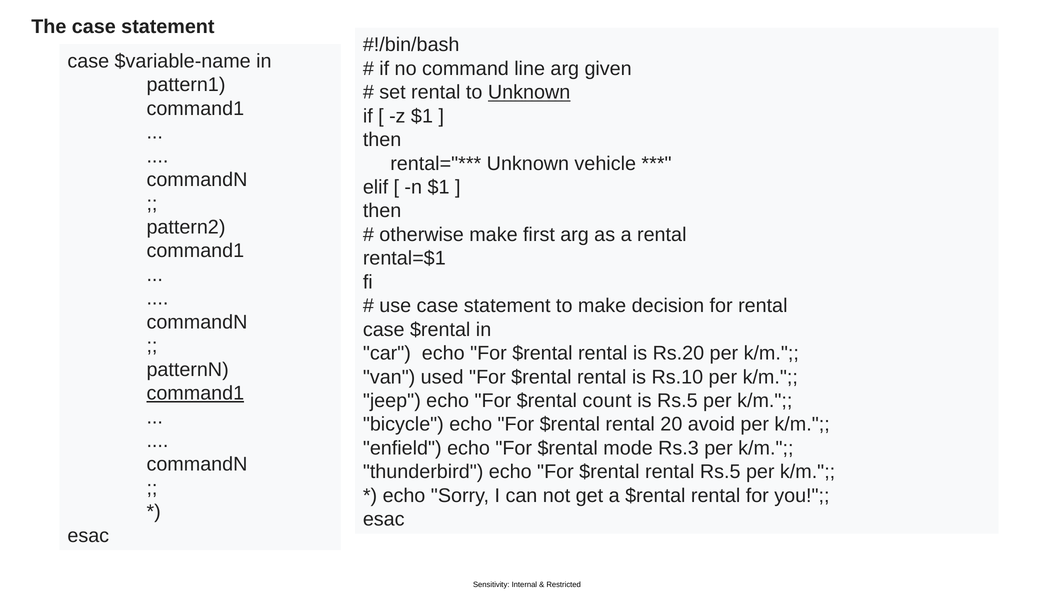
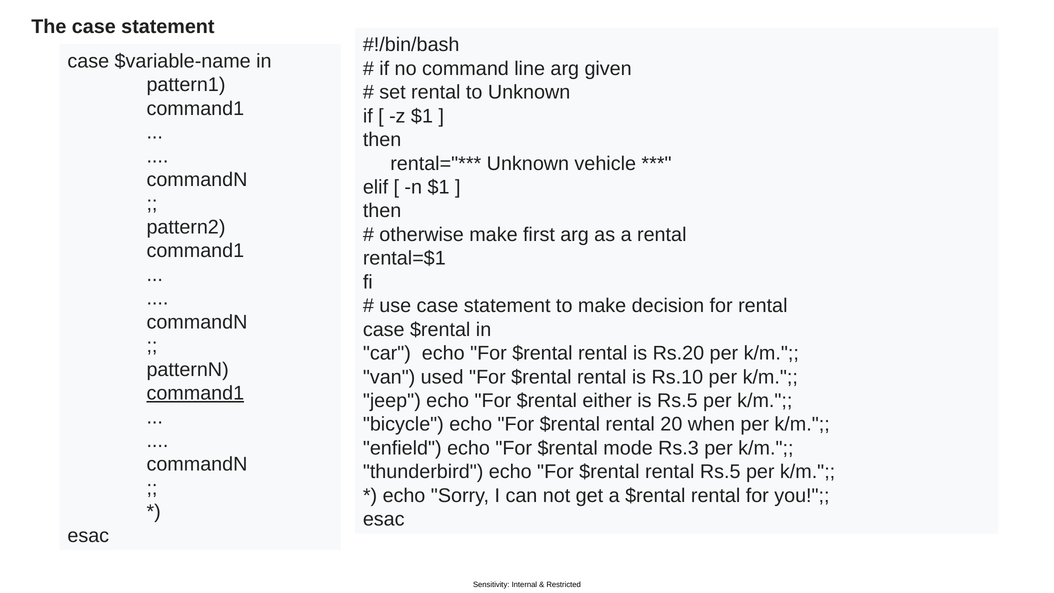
Unknown at (529, 92) underline: present -> none
count: count -> either
avoid: avoid -> when
